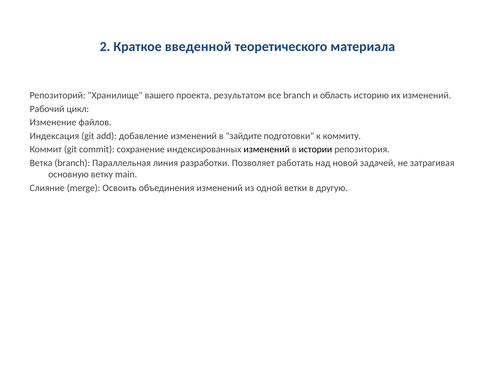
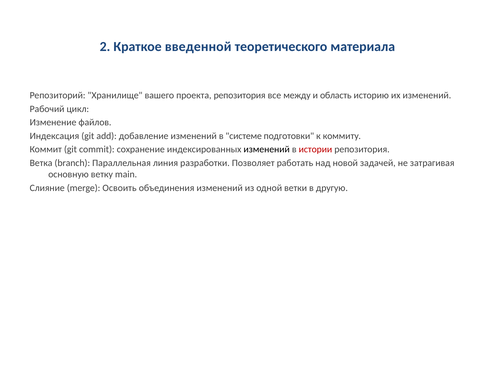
проекта результатом: результатом -> репозитория
все branch: branch -> между
зайдите: зайдите -> системе
истории colour: black -> red
